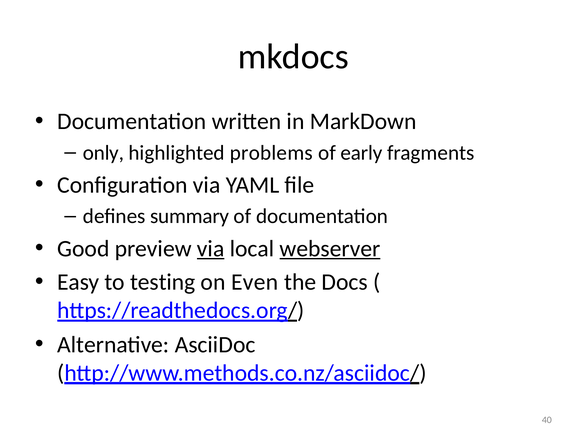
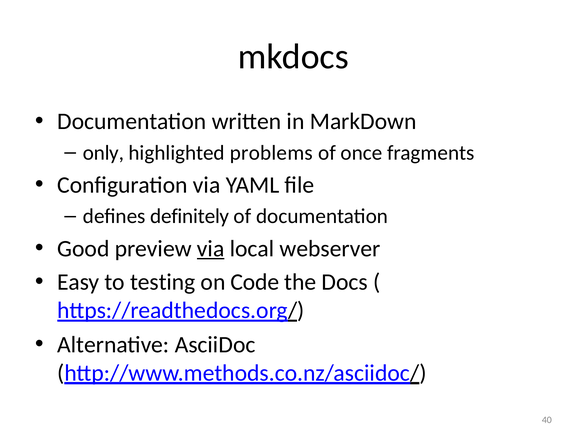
early: early -> once
summary: summary -> definitely
webserver underline: present -> none
Even: Even -> Code
